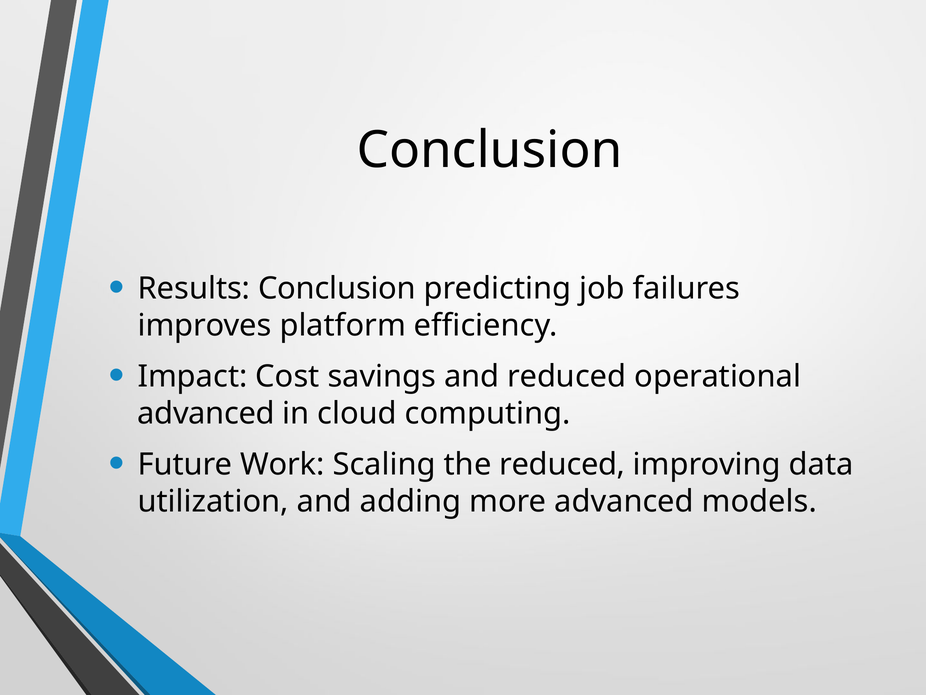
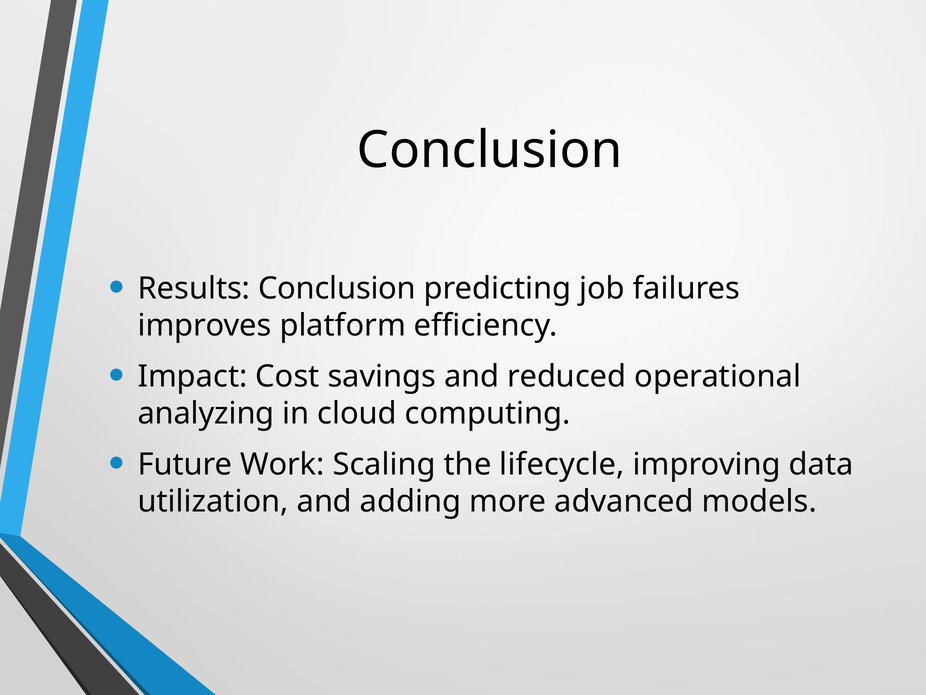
advanced at (206, 413): advanced -> analyzing
the reduced: reduced -> lifecycle
